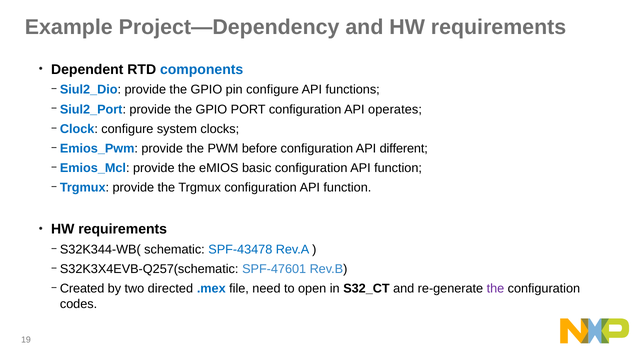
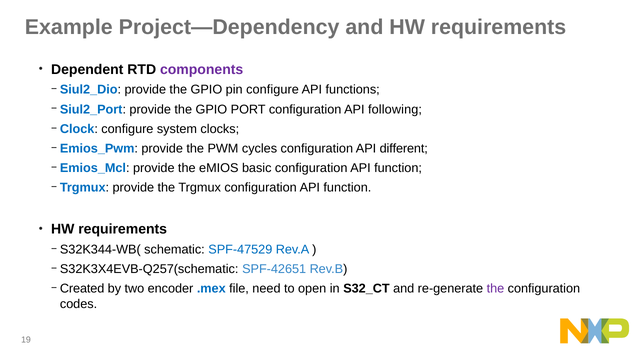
components colour: blue -> purple
operates: operates -> following
before: before -> cycles
SPF-43478: SPF-43478 -> SPF-47529
SPF-47601: SPF-47601 -> SPF-42651
directed: directed -> encoder
